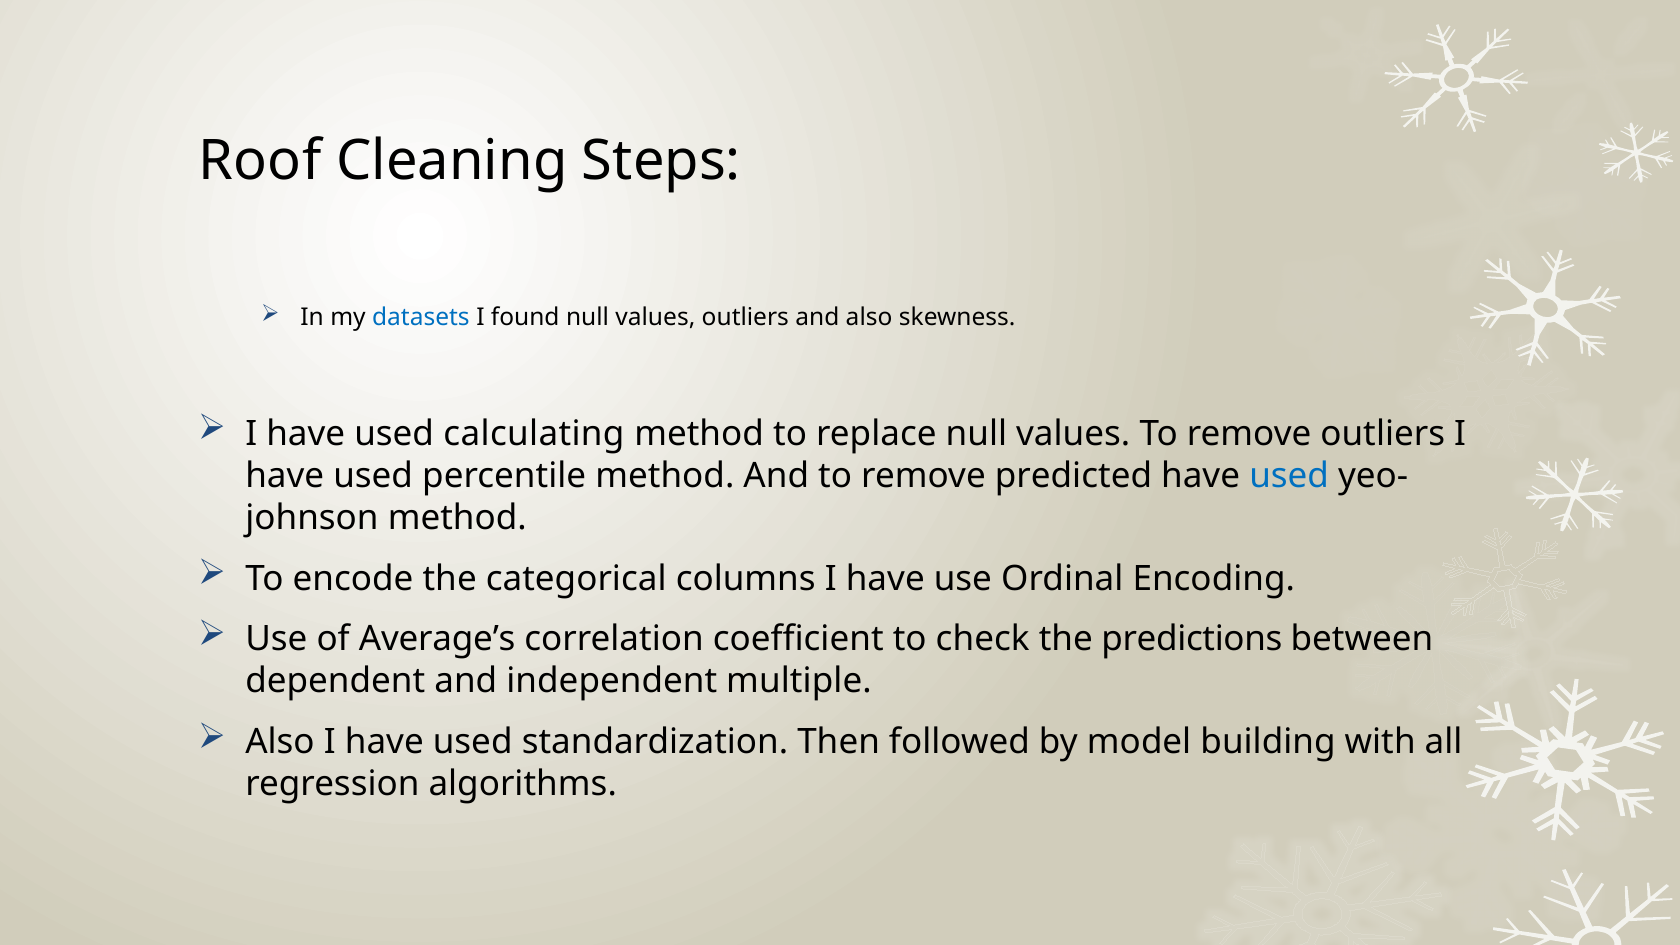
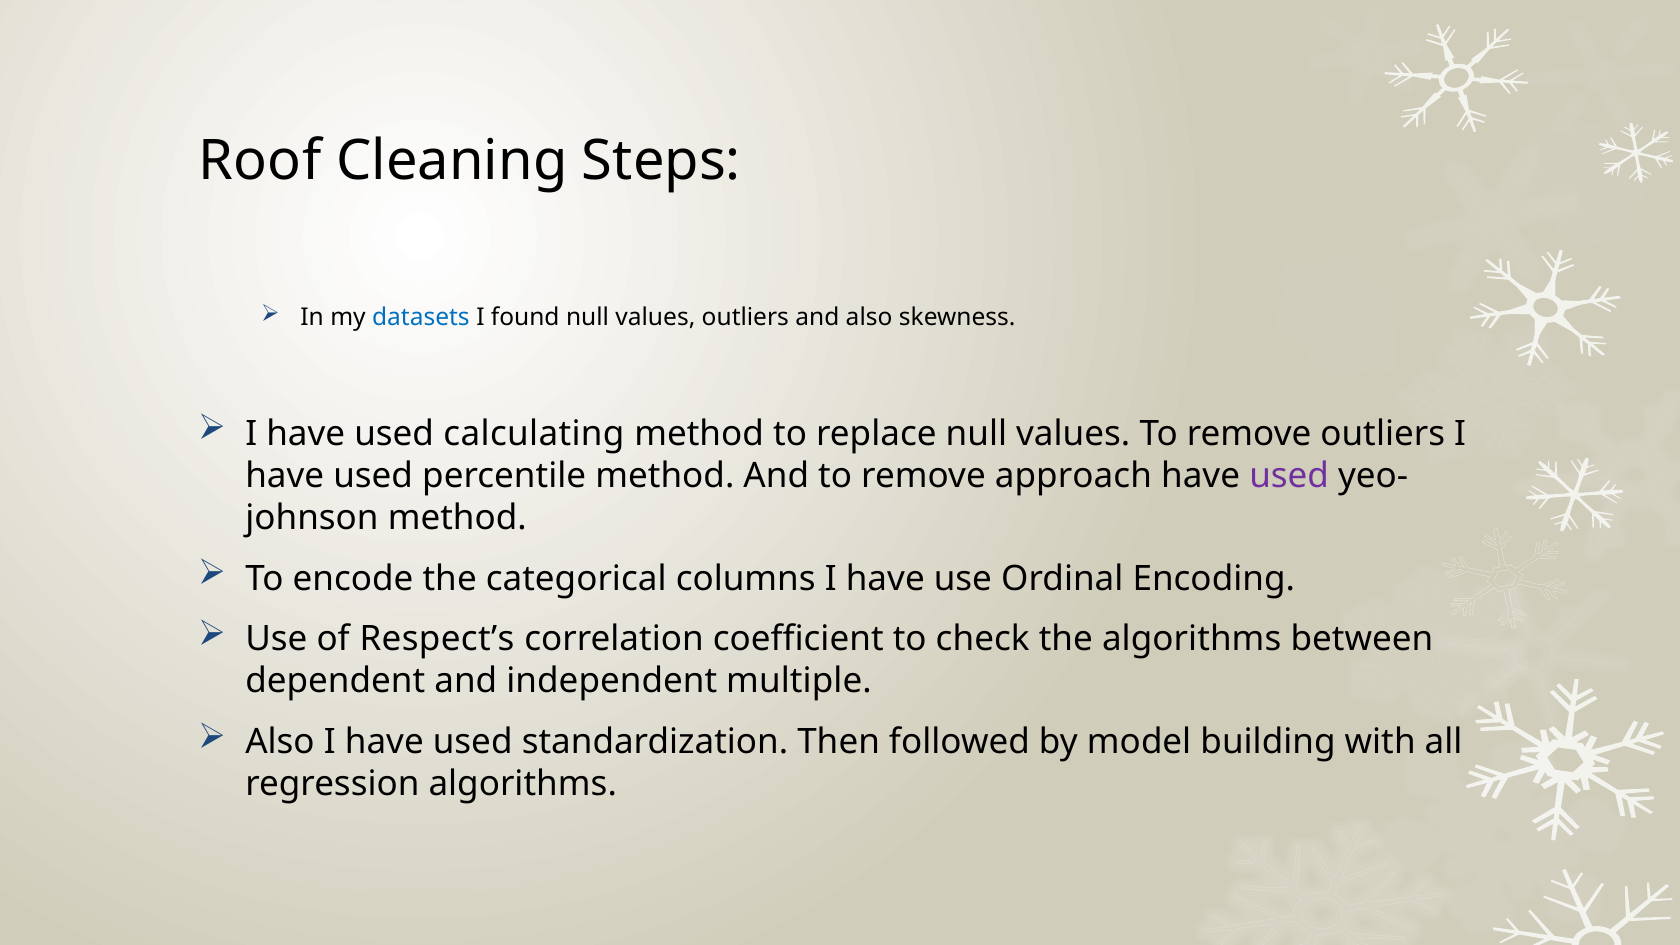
predicted: predicted -> approach
used at (1289, 476) colour: blue -> purple
Average’s: Average’s -> Respect’s
the predictions: predictions -> algorithms
